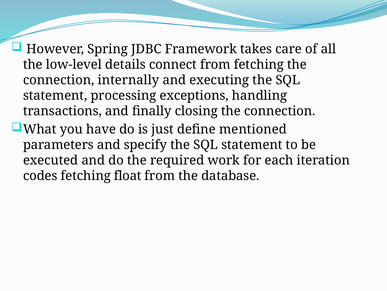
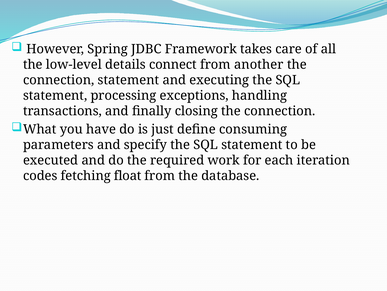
from fetching: fetching -> another
connection internally: internally -> statement
mentioned: mentioned -> consuming
